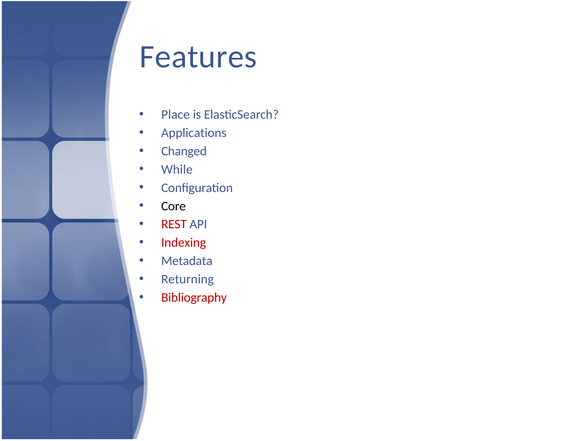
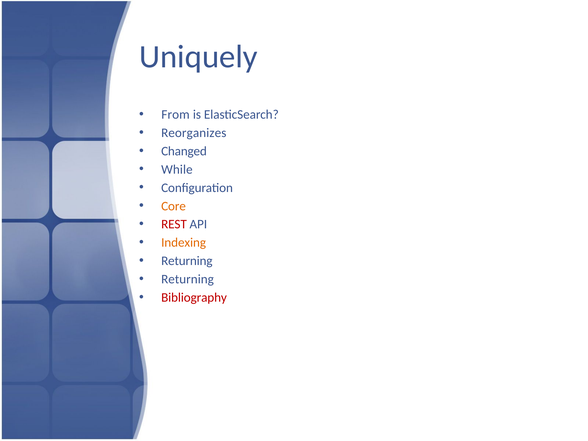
Features: Features -> Uniquely
Place: Place -> From
Applications: Applications -> Reorganizes
Core colour: black -> orange
Indexing colour: red -> orange
Metadata at (187, 261): Metadata -> Returning
